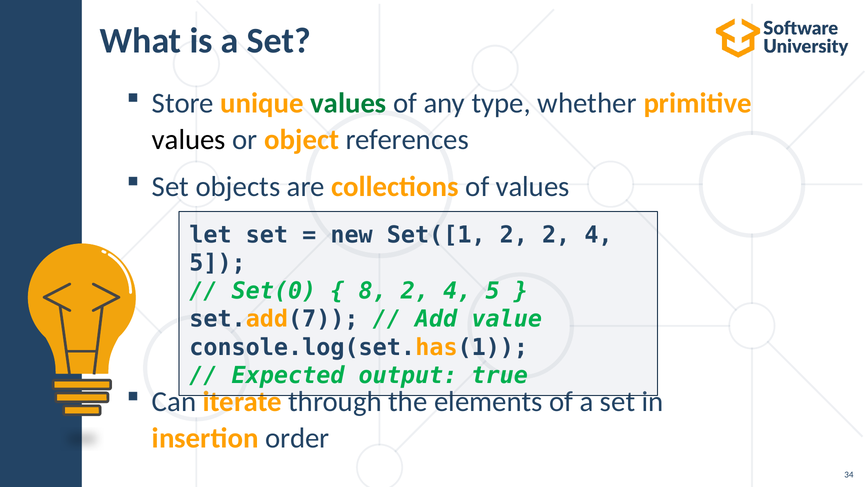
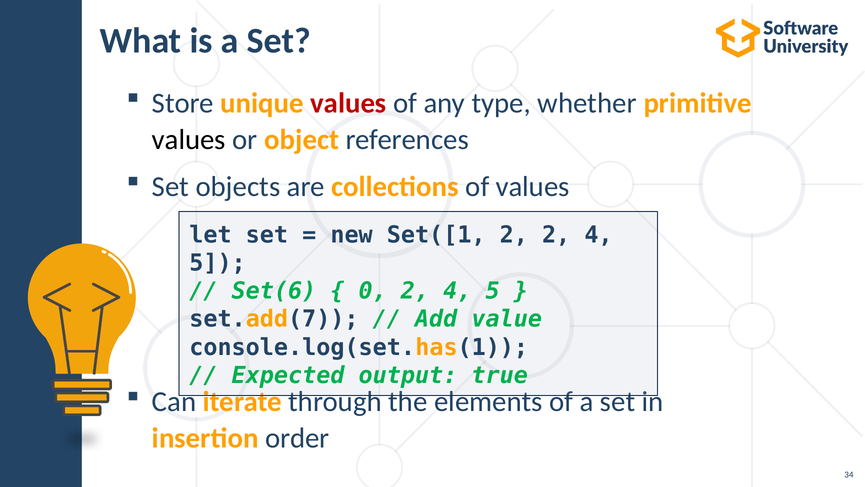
values at (348, 103) colour: green -> red
Set(0: Set(0 -> Set(6
8: 8 -> 0
